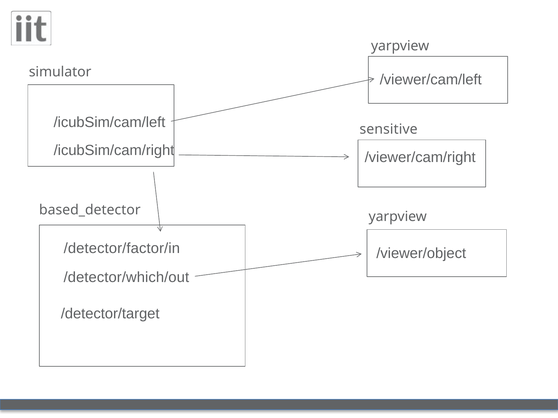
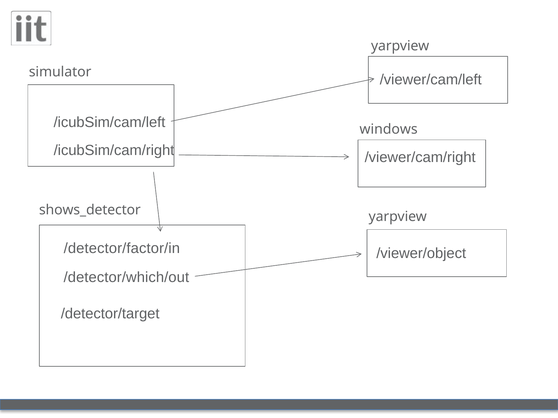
sensitive: sensitive -> windows
based_detector: based_detector -> shows_detector
